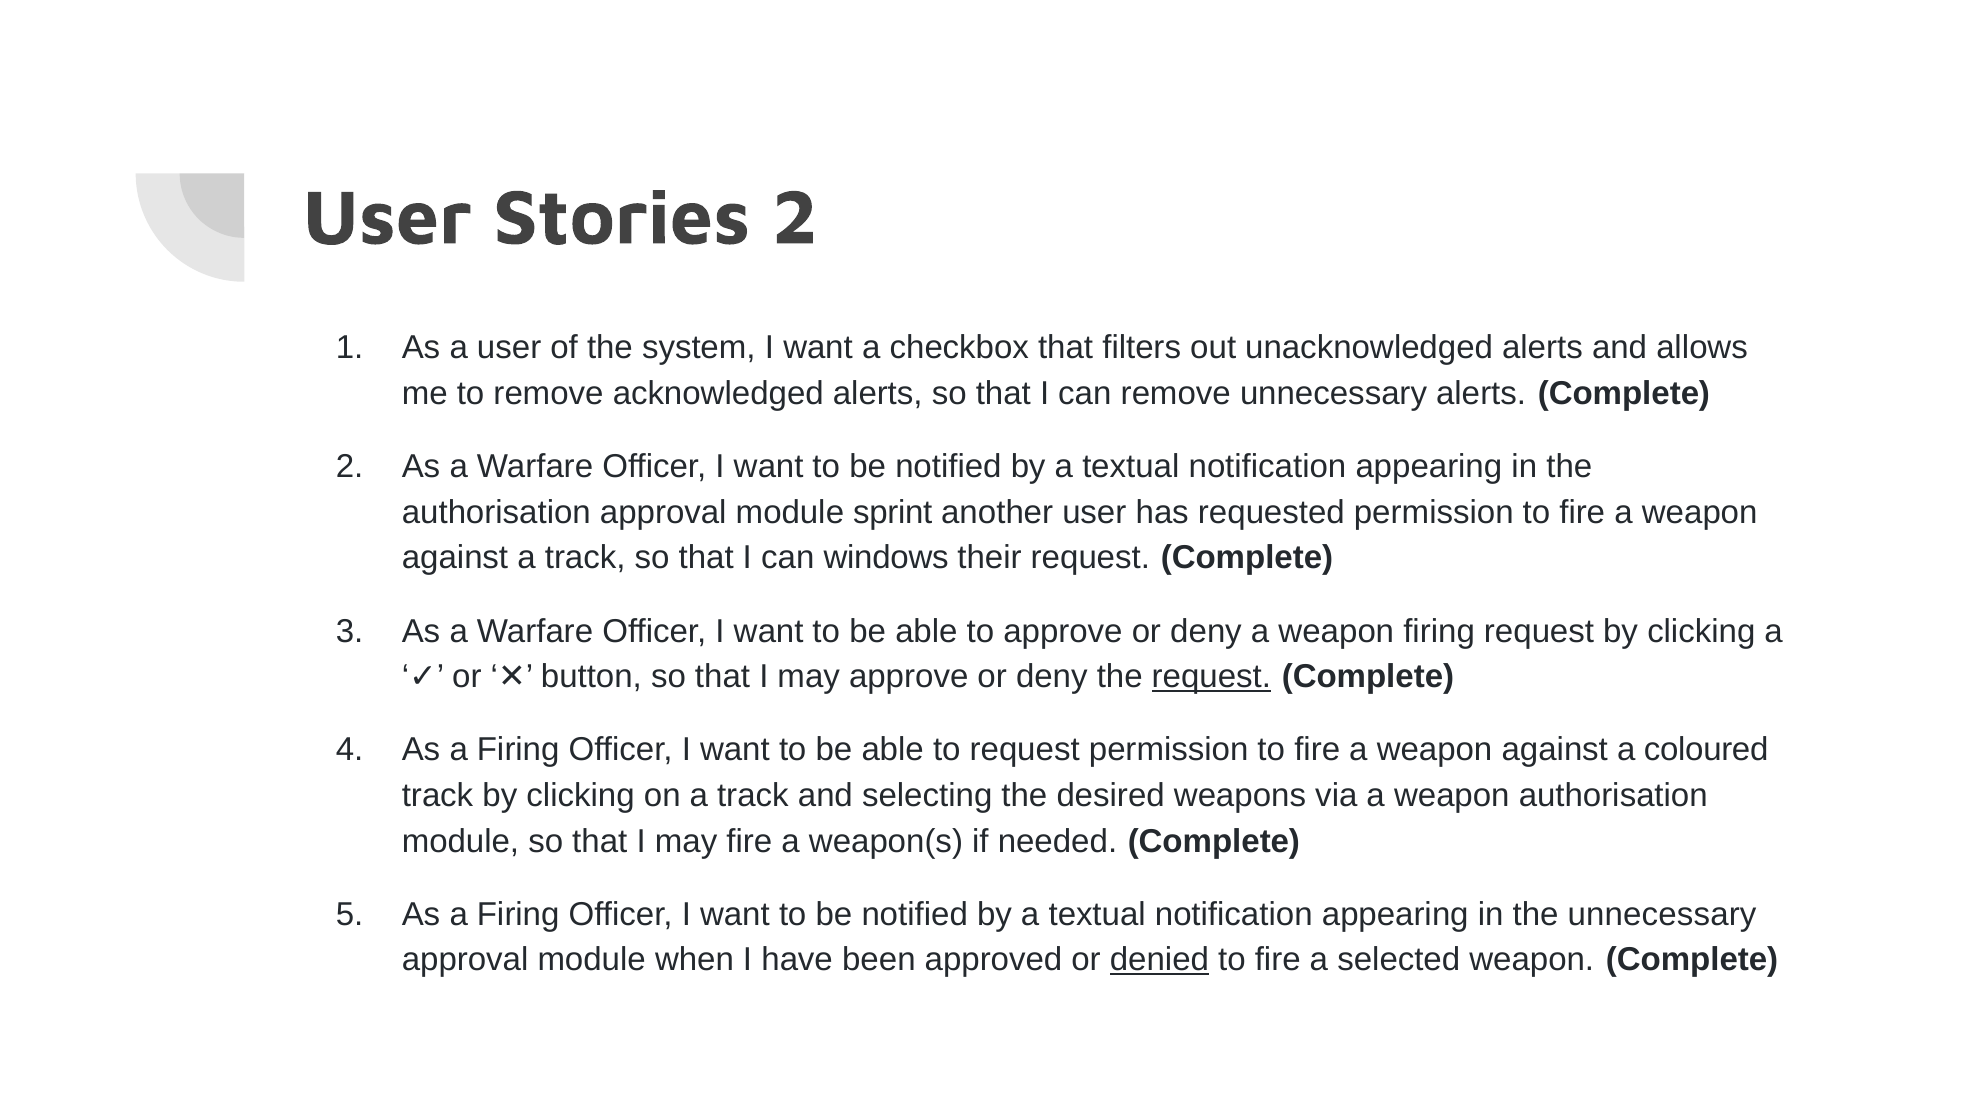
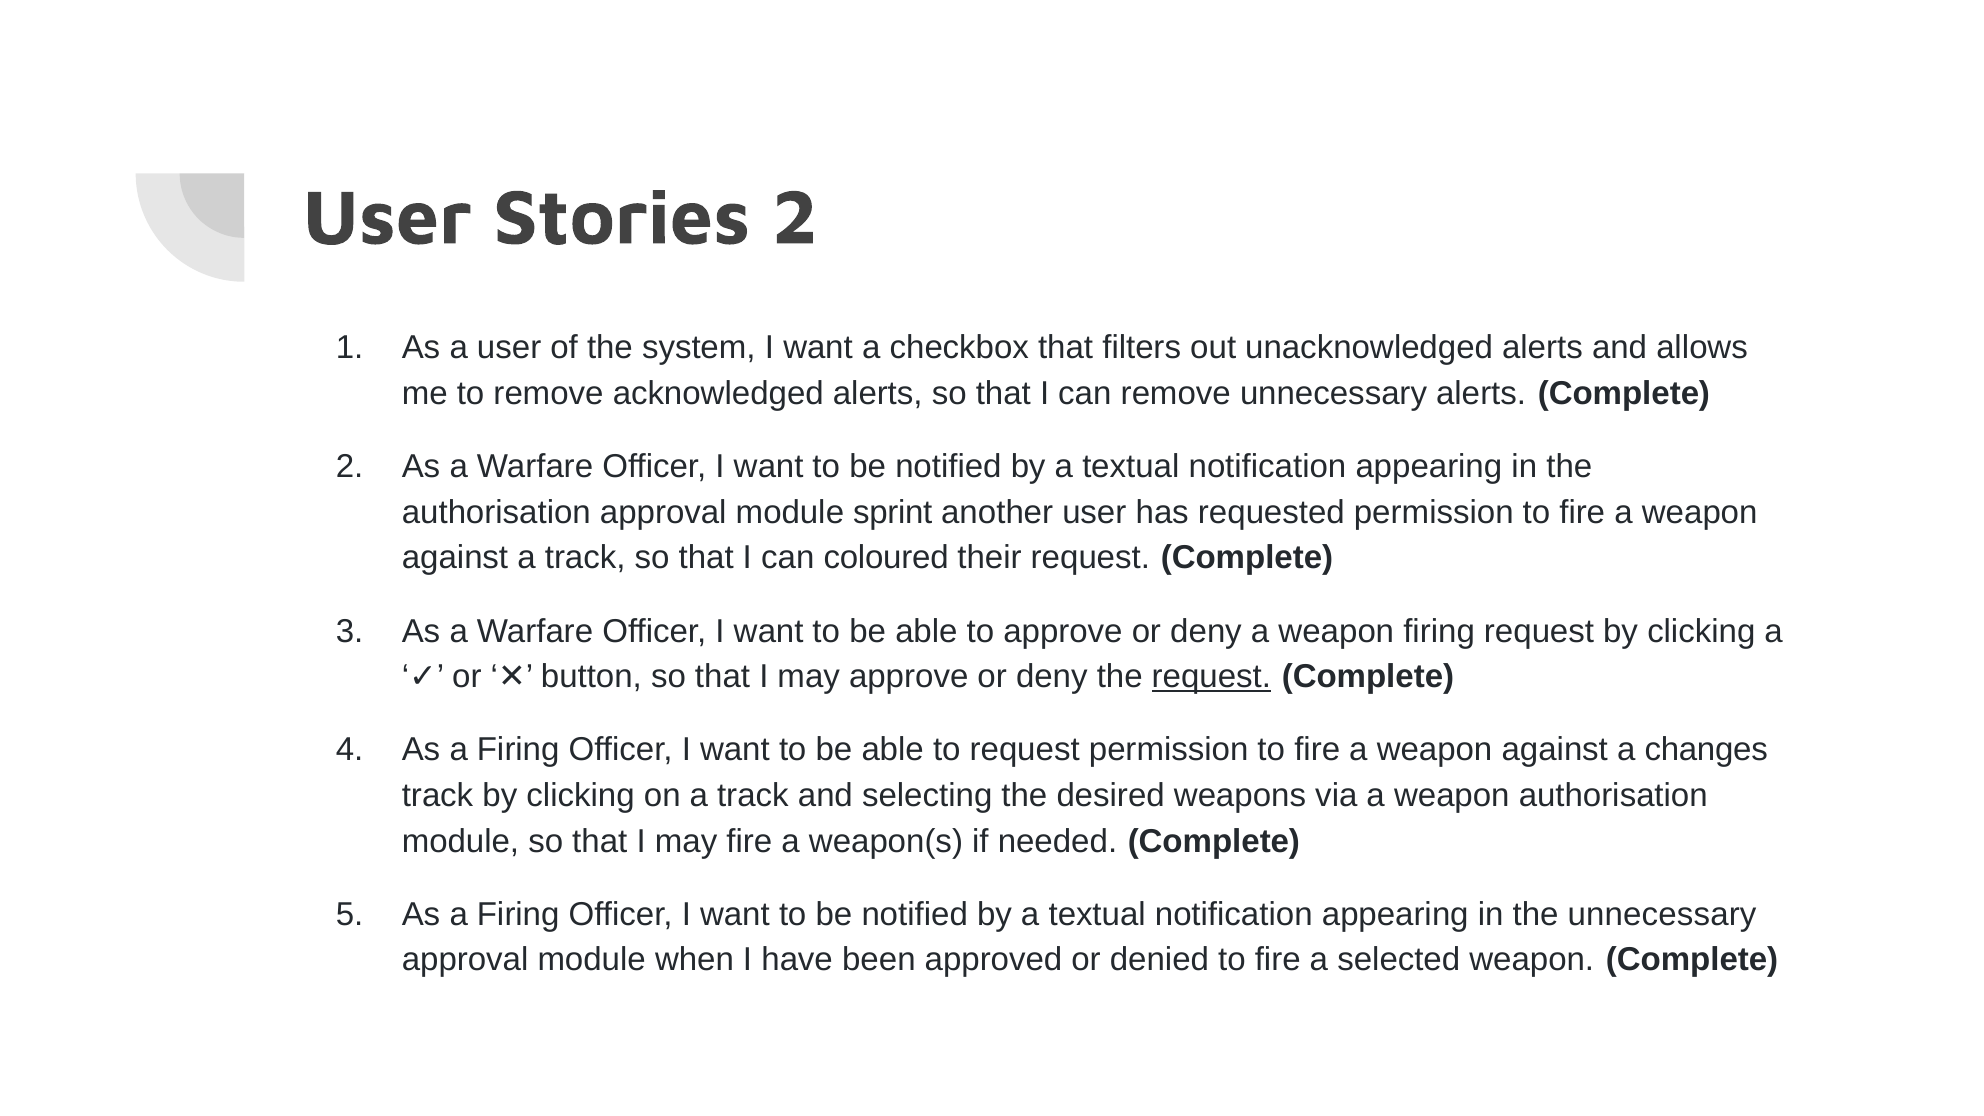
windows: windows -> coloured
coloured: coloured -> changes
denied underline: present -> none
